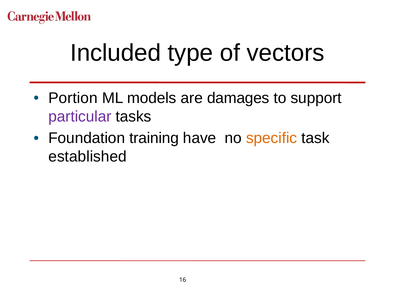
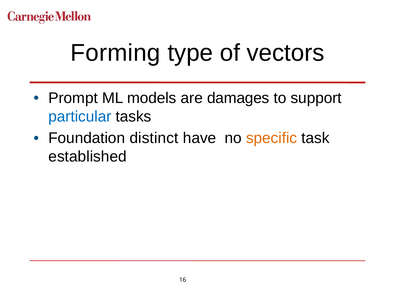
Included: Included -> Forming
Portion: Portion -> Prompt
particular colour: purple -> blue
training: training -> distinct
